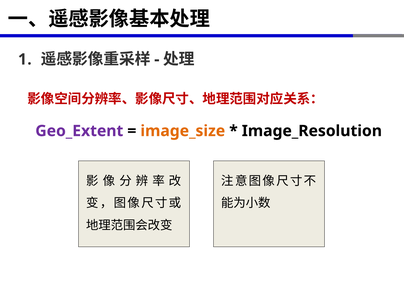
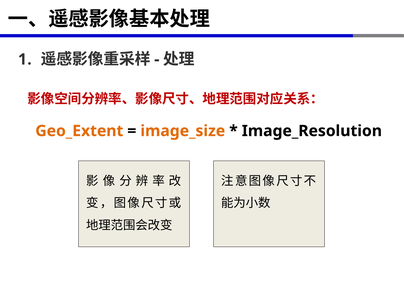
Geo_Extent colour: purple -> orange
